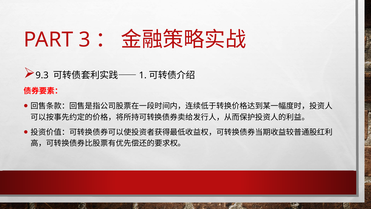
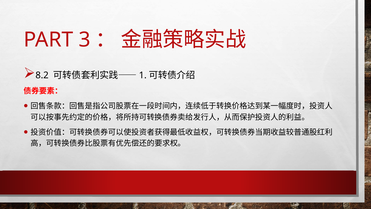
9.3: 9.3 -> 8.2
